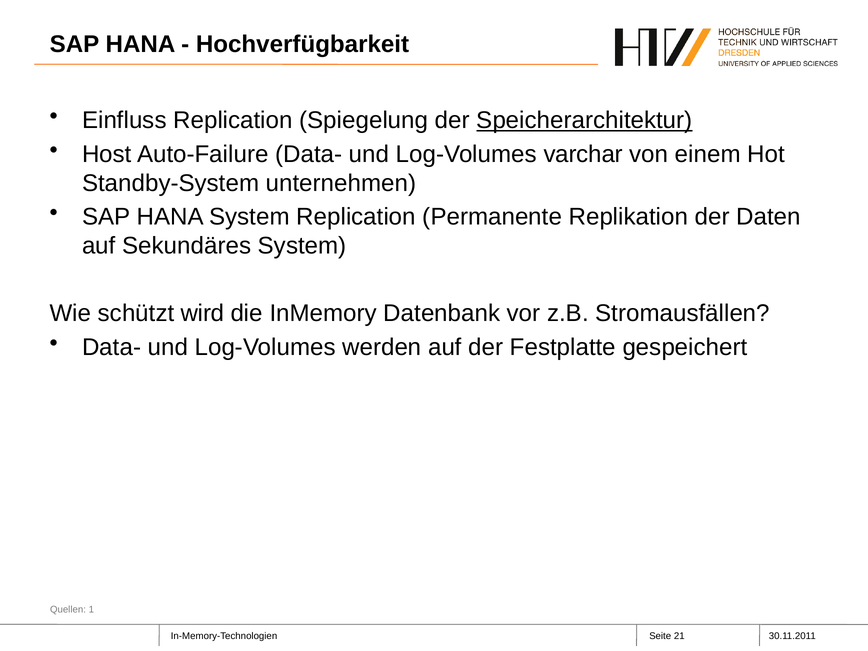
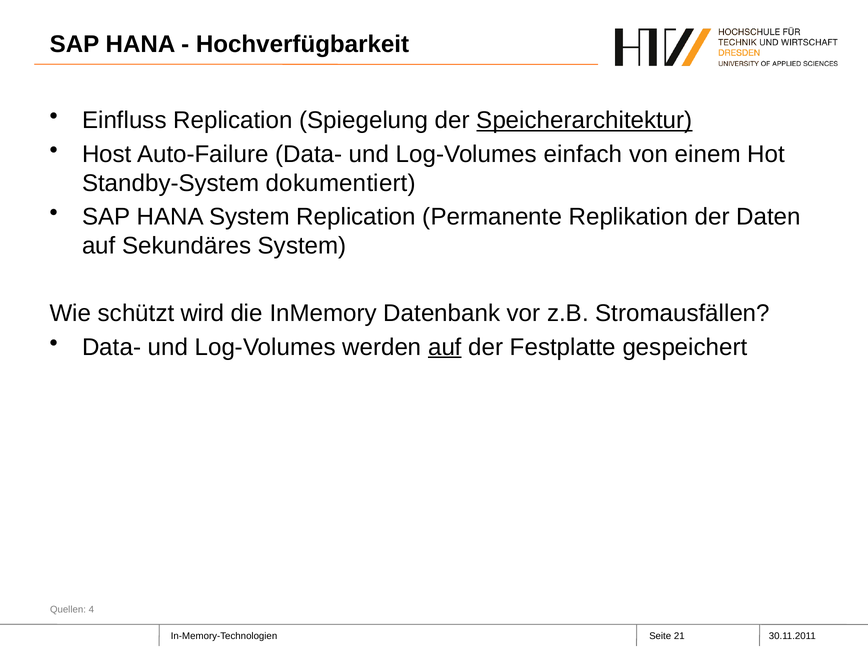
varchar: varchar -> einfach
unternehmen: unternehmen -> dokumentiert
auf at (445, 347) underline: none -> present
1: 1 -> 4
